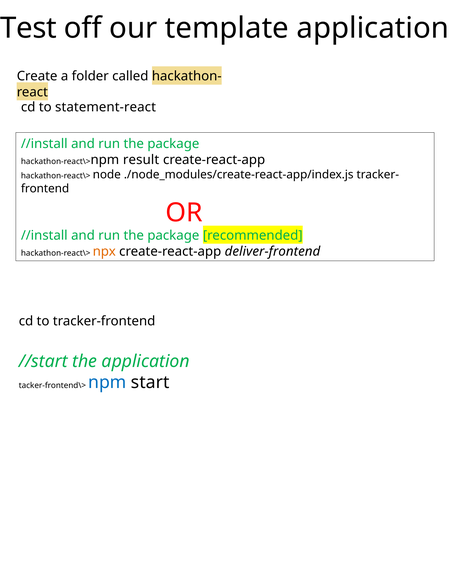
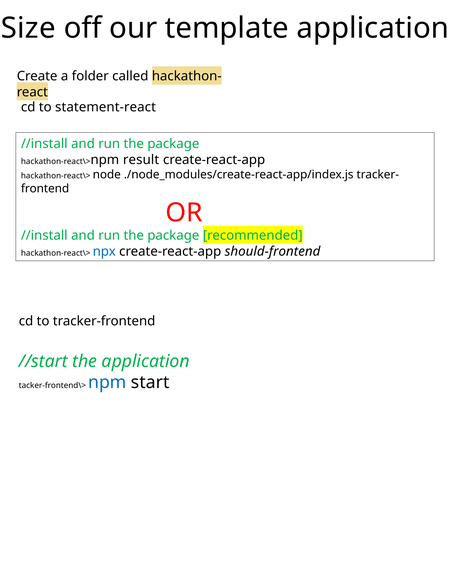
Test: Test -> Size
npx colour: orange -> blue
deliver-frontend: deliver-frontend -> should-frontend
